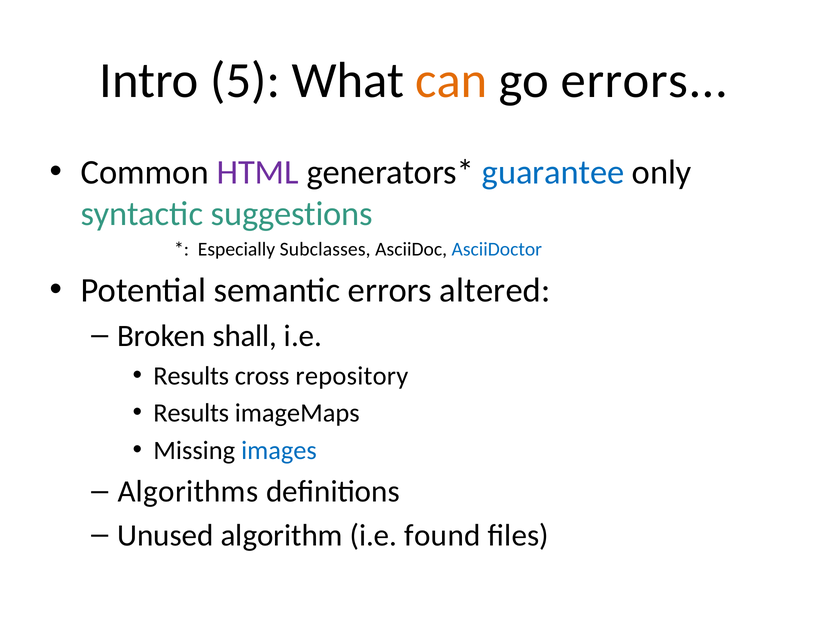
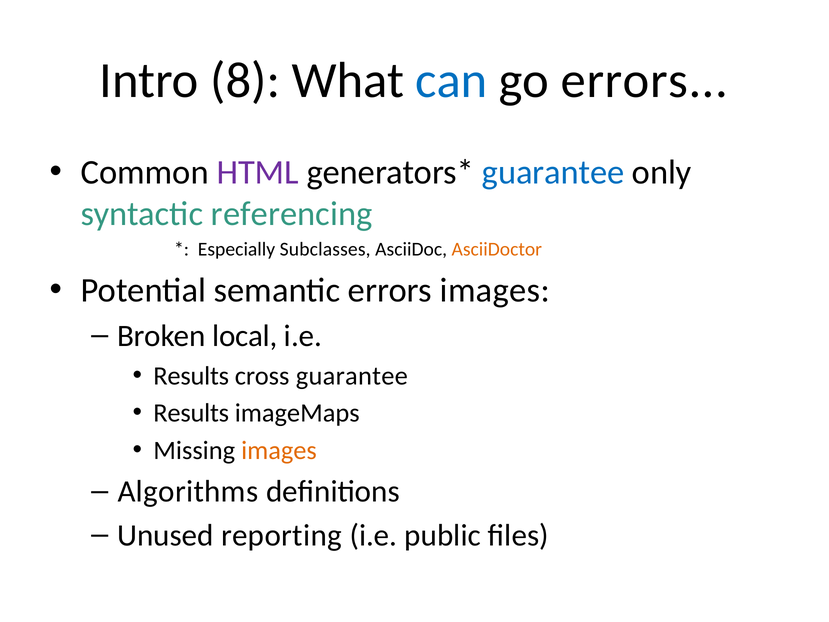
5: 5 -> 8
can colour: orange -> blue
suggestions: suggestions -> referencing
AsciiDoctor colour: blue -> orange
errors altered: altered -> images
shall: shall -> local
cross repository: repository -> guarantee
images at (279, 450) colour: blue -> orange
algorithm: algorithm -> reporting
found: found -> public
